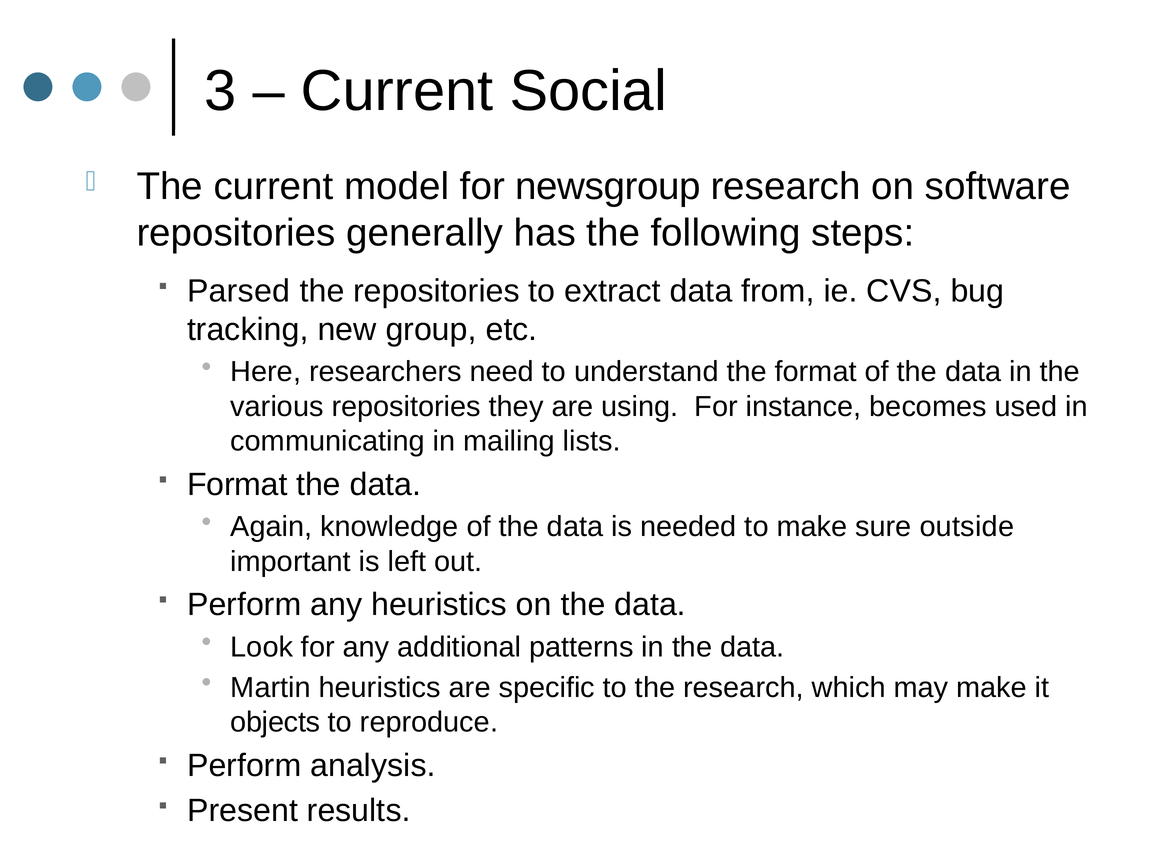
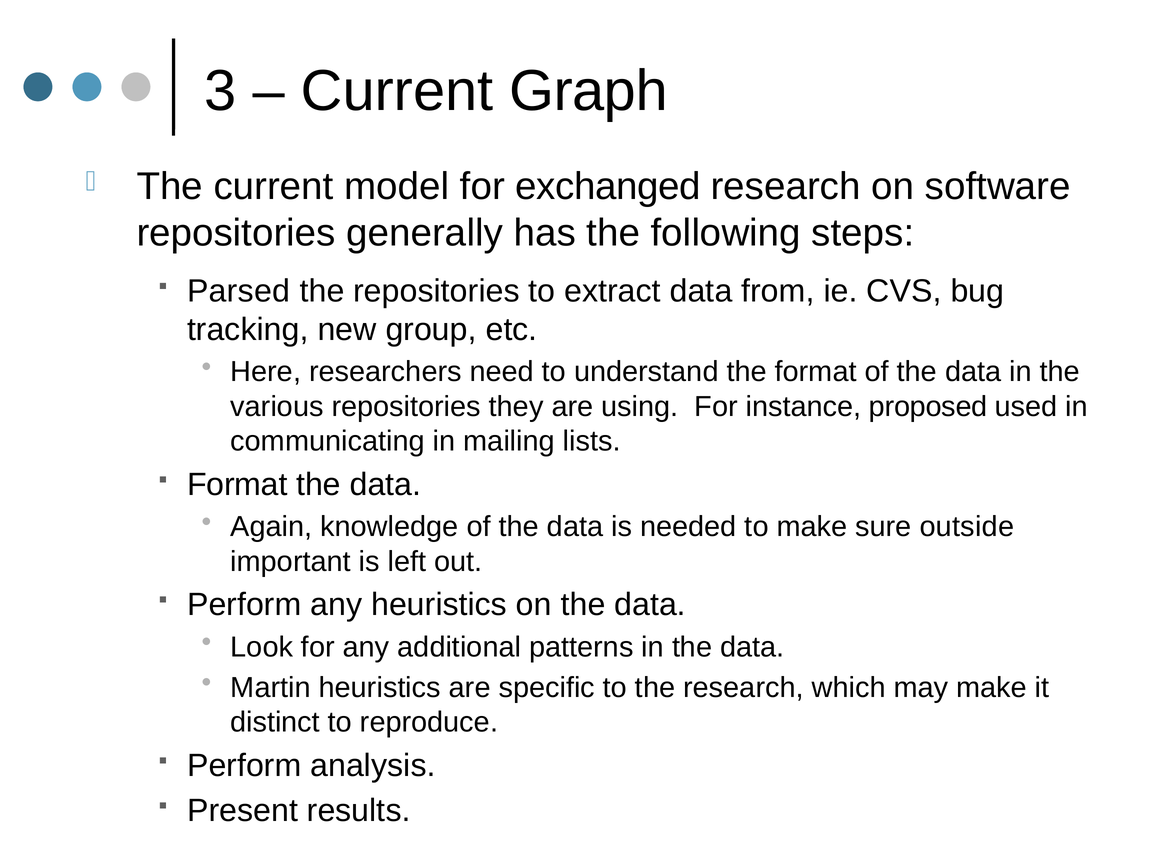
Social: Social -> Graph
newsgroup: newsgroup -> exchanged
becomes: becomes -> proposed
objects: objects -> distinct
